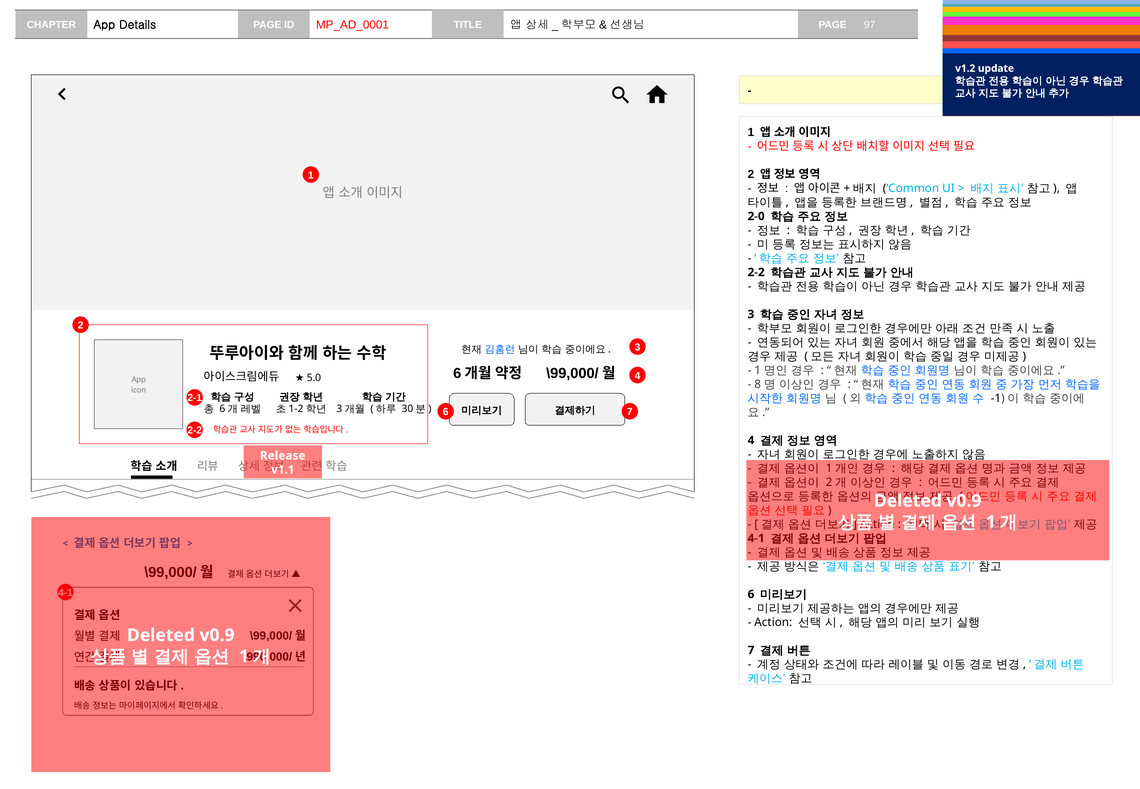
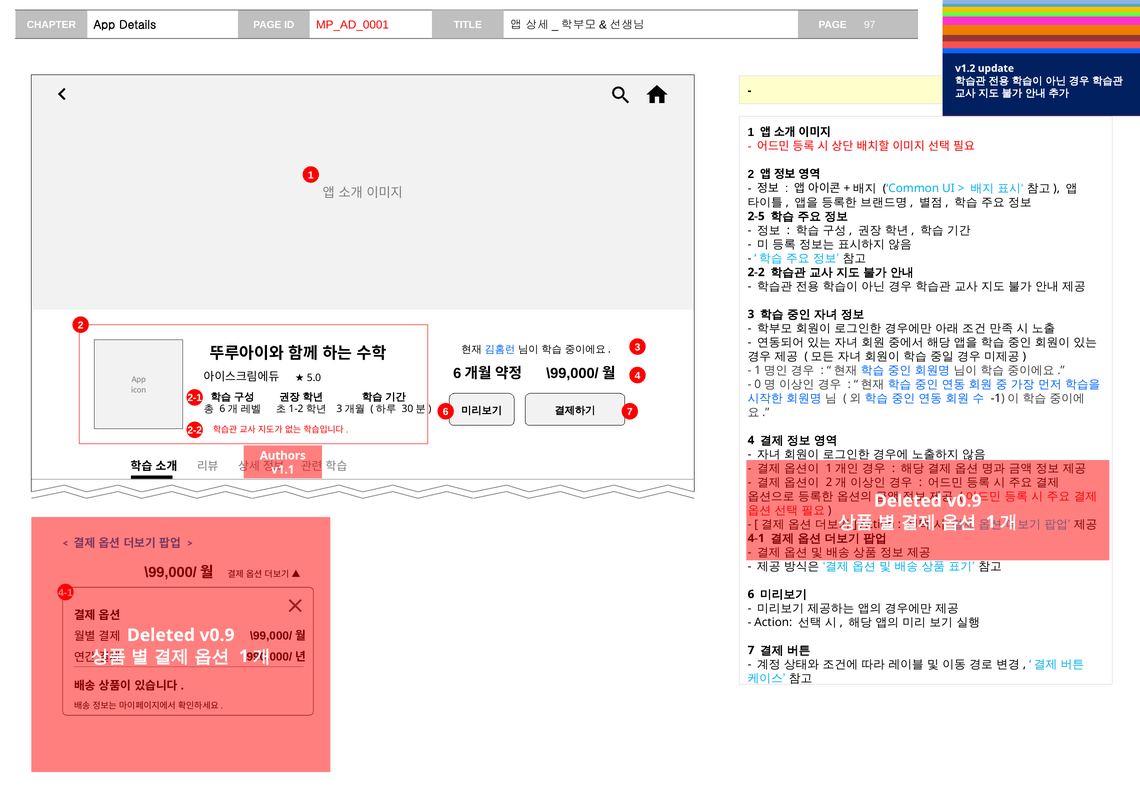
2-0: 2-0 -> 2-5
8: 8 -> 0
Release: Release -> Authors
